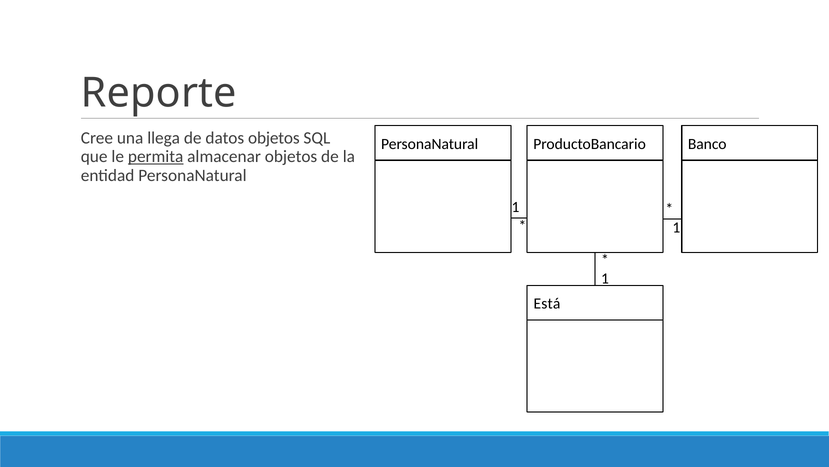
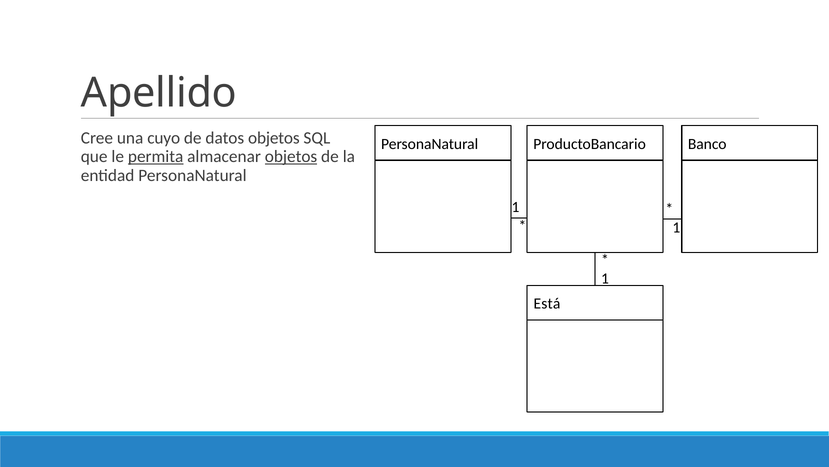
Reporte: Reporte -> Apellido
llega: llega -> cuyo
objetos at (291, 156) underline: none -> present
